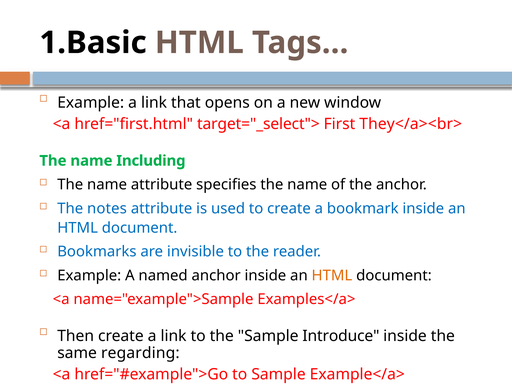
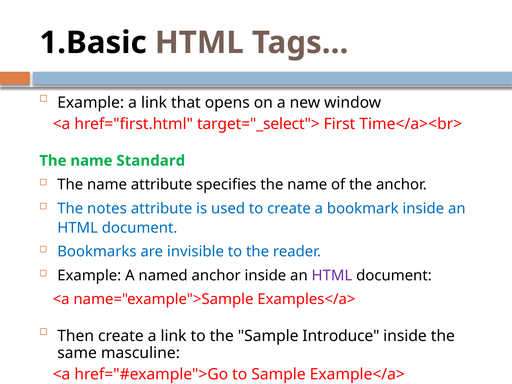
They</a><br>: They</a><br> -> Time</a><br>
Including: Including -> Standard
HTML at (332, 275) colour: orange -> purple
regarding: regarding -> masculine
